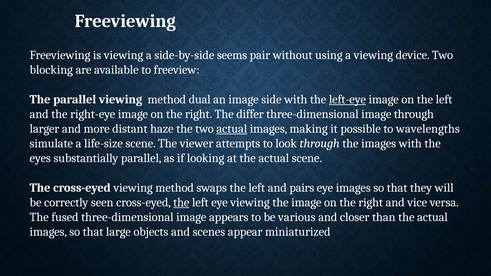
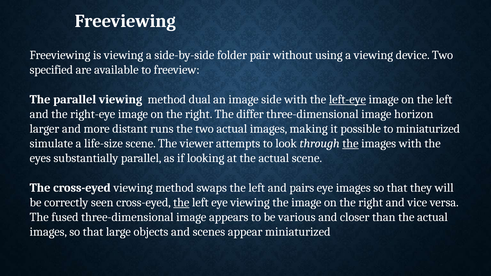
seems: seems -> folder
blocking: blocking -> specified
image through: through -> horizon
haze: haze -> runs
actual at (232, 129) underline: present -> none
to wavelengths: wavelengths -> miniaturized
the at (350, 144) underline: none -> present
